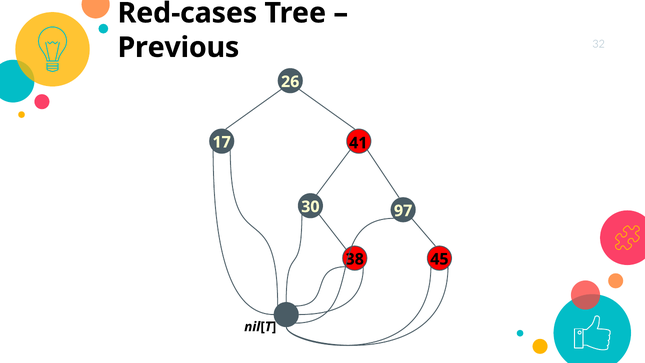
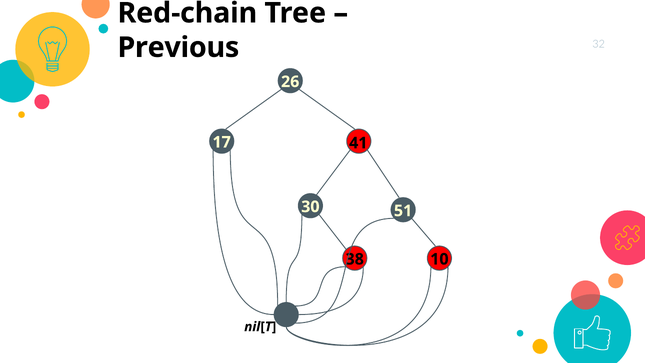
Red-cases: Red-cases -> Red-chain
97: 97 -> 51
45: 45 -> 10
